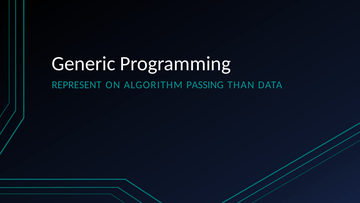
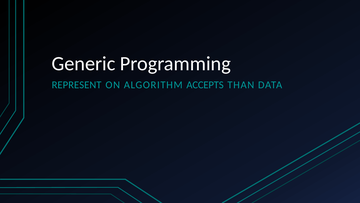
PASSING: PASSING -> ACCEPTS
